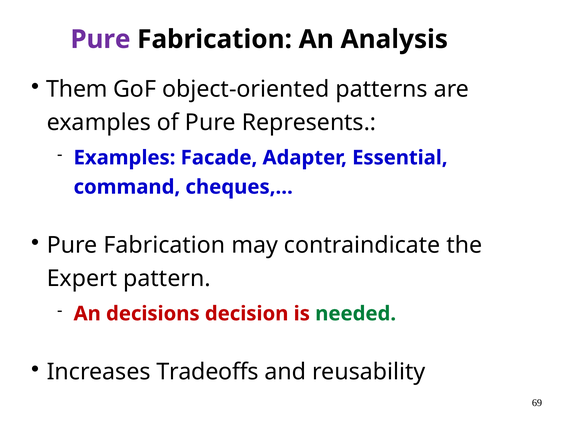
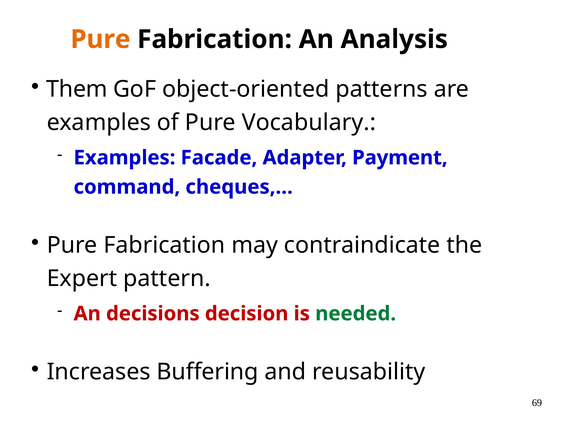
Pure at (100, 39) colour: purple -> orange
Represents: Represents -> Vocabulary
Essential: Essential -> Payment
Tradeoffs: Tradeoffs -> Buffering
